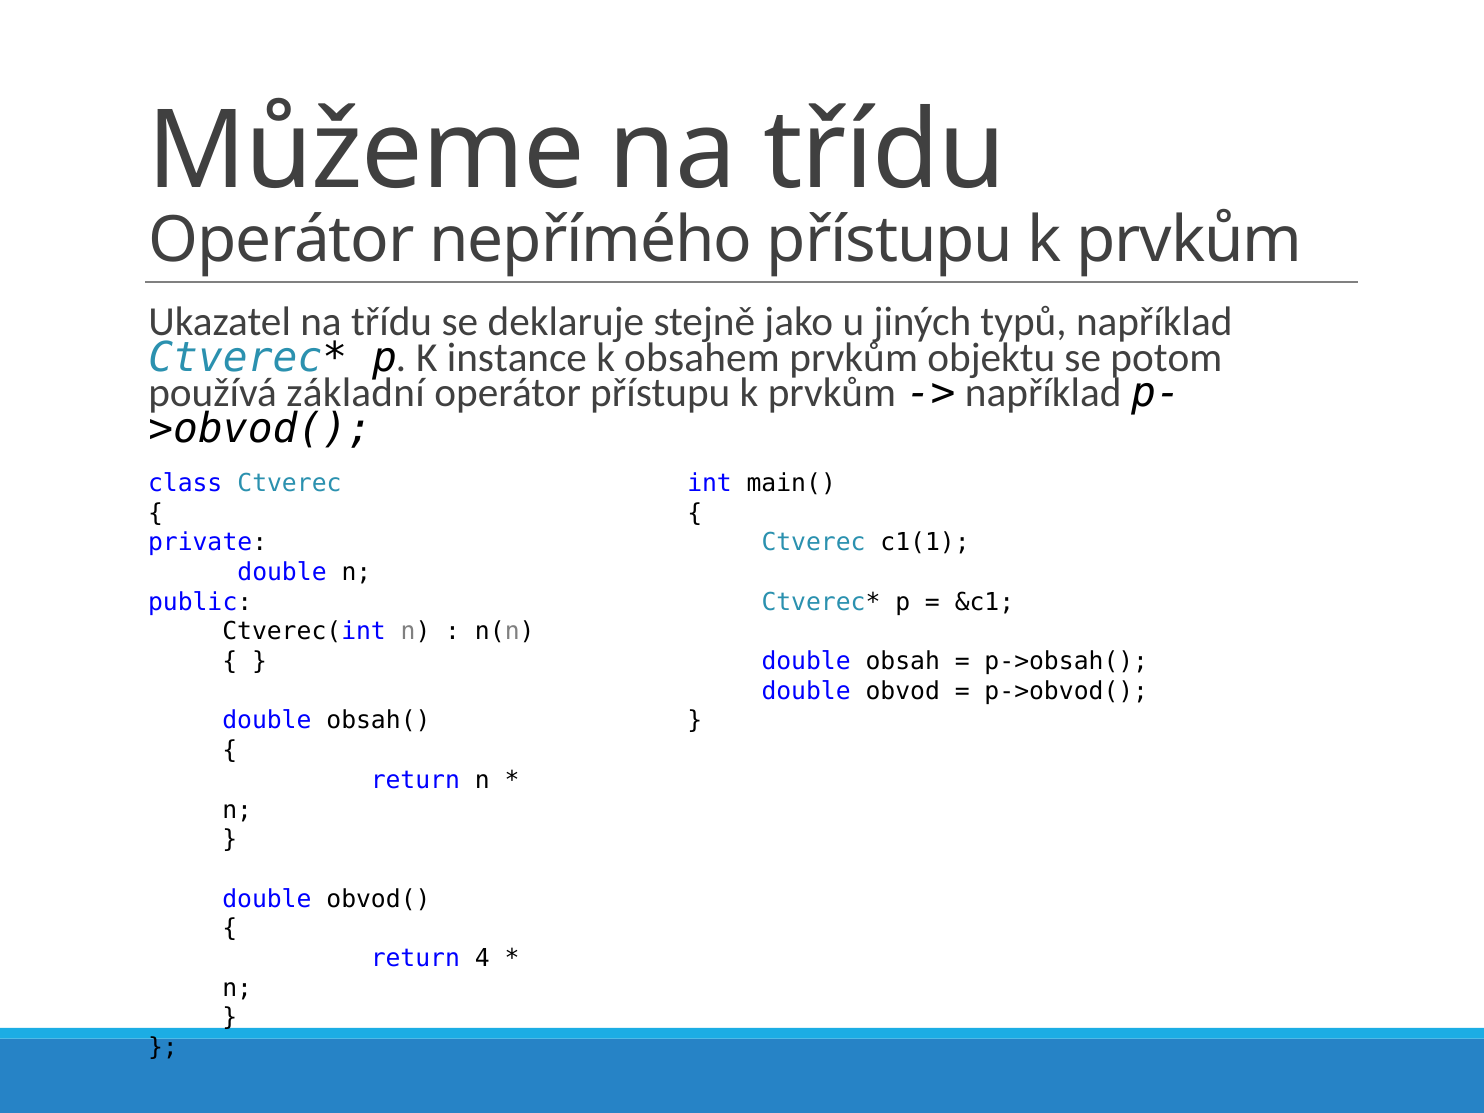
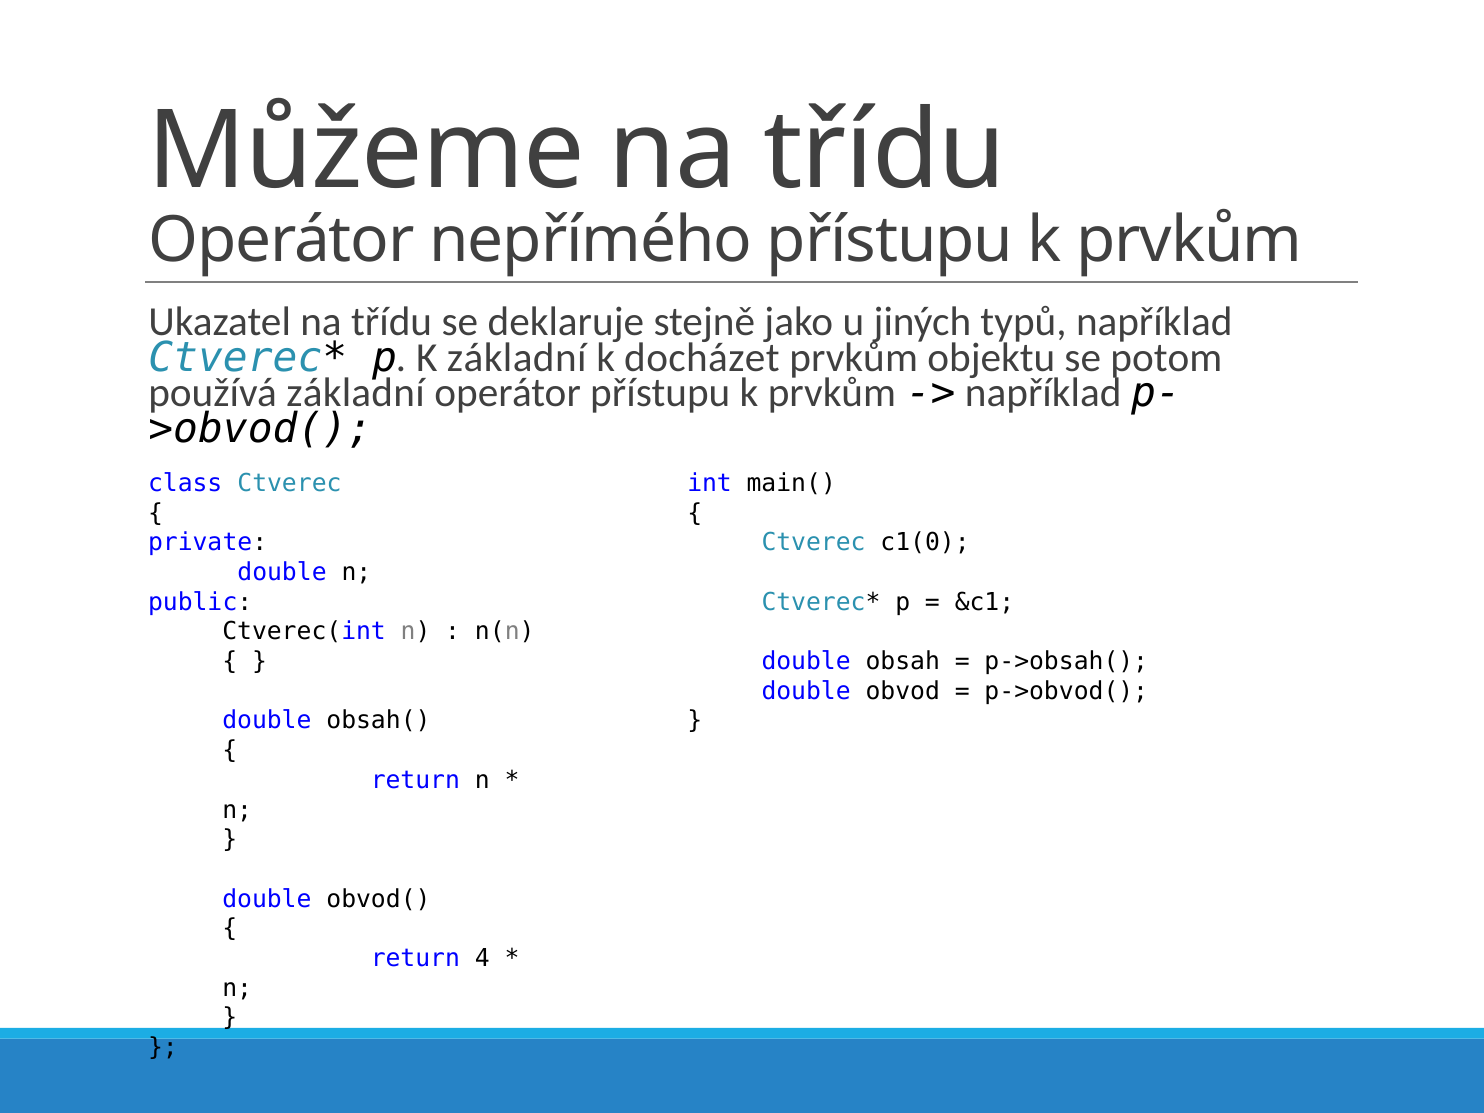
K instance: instance -> základní
obsahem: obsahem -> docházet
c1(1: c1(1 -> c1(0
